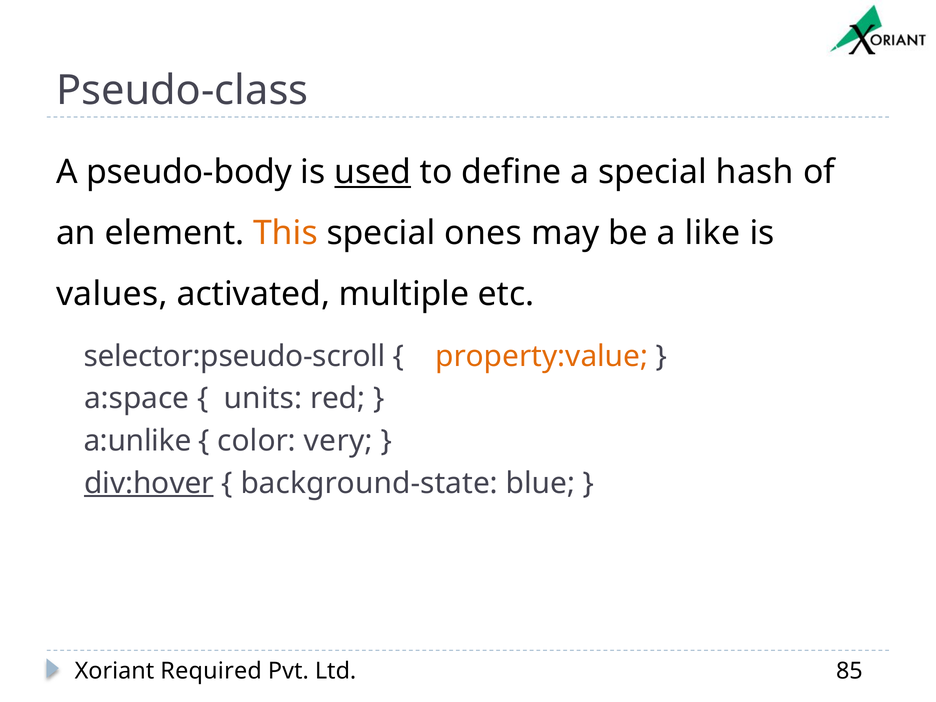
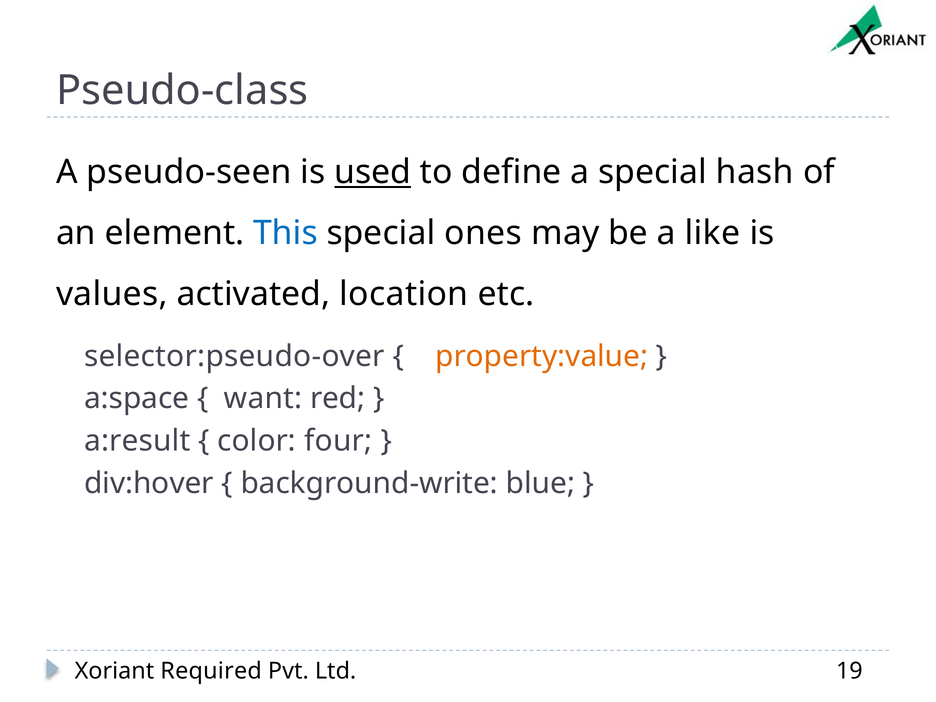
pseudo-body: pseudo-body -> pseudo-seen
This colour: orange -> blue
multiple: multiple -> location
selector:pseudo-scroll: selector:pseudo-scroll -> selector:pseudo-over
units: units -> want
a:unlike: a:unlike -> a:result
very: very -> four
div:hover underline: present -> none
background-state: background-state -> background-write
85: 85 -> 19
